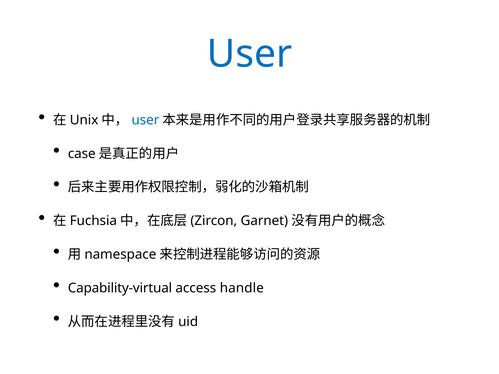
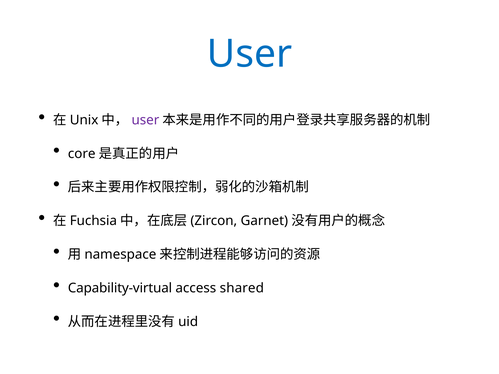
user at (145, 120) colour: blue -> purple
case: case -> core
handle: handle -> shared
